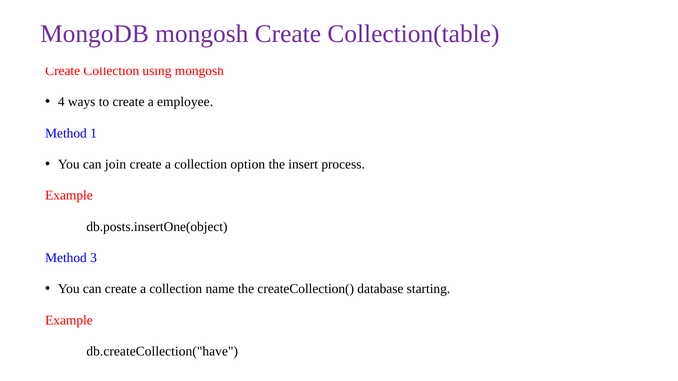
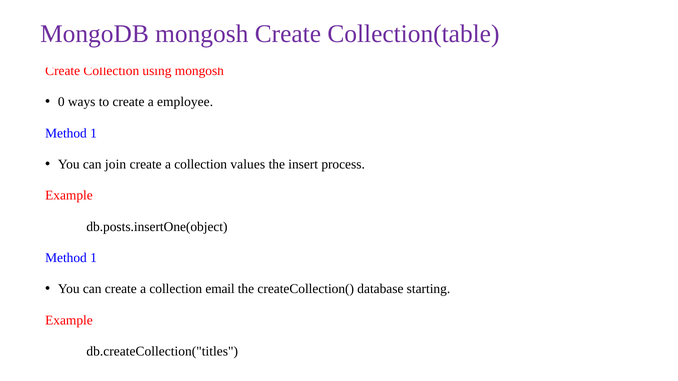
4: 4 -> 0
option: option -> values
3 at (94, 258): 3 -> 1
name: name -> email
db.createCollection("have: db.createCollection("have -> db.createCollection("titles
